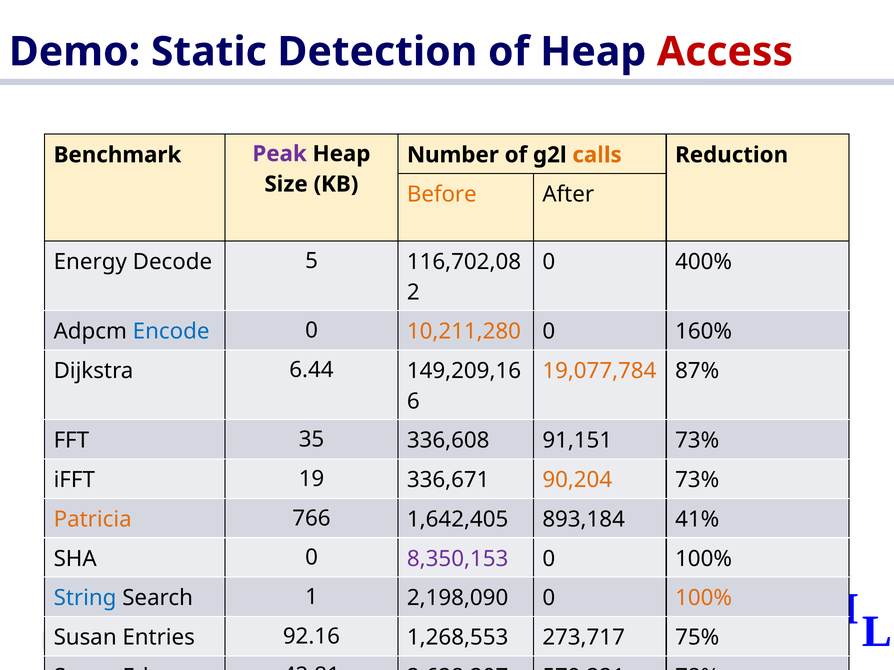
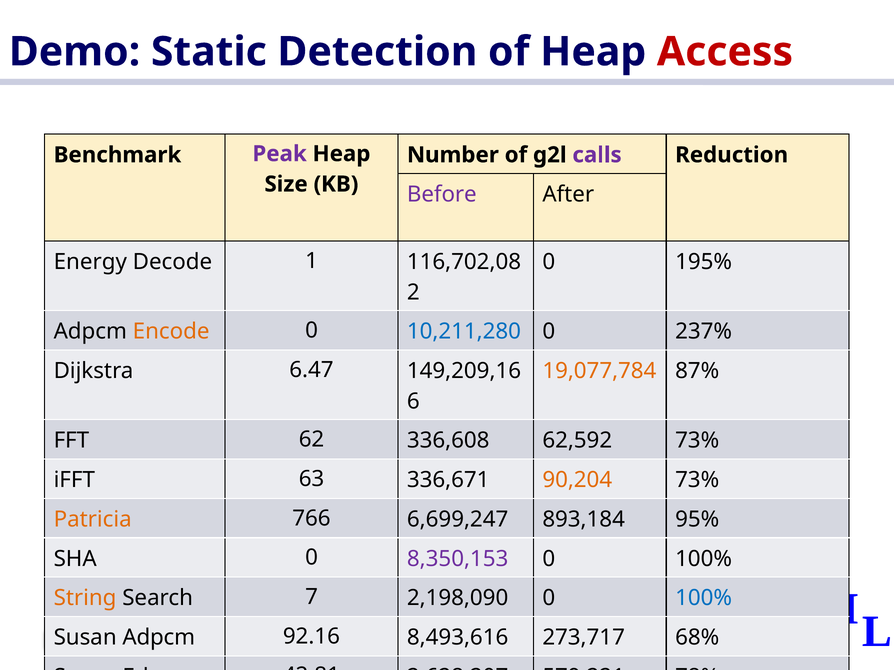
calls colour: orange -> purple
Before colour: orange -> purple
5: 5 -> 1
400%: 400% -> 195%
Encode colour: blue -> orange
10,211,280 colour: orange -> blue
160%: 160% -> 237%
6.44: 6.44 -> 6.47
35: 35 -> 62
91,151: 91,151 -> 62,592
19: 19 -> 63
1,642,405: 1,642,405 -> 6,699,247
41%: 41% -> 95%
String colour: blue -> orange
1: 1 -> 7
100% at (704, 598) colour: orange -> blue
Susan Entries: Entries -> Adpcm
1,268,553: 1,268,553 -> 8,493,616
75%: 75% -> 68%
